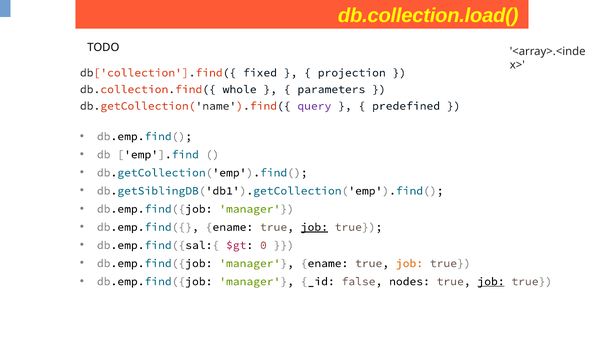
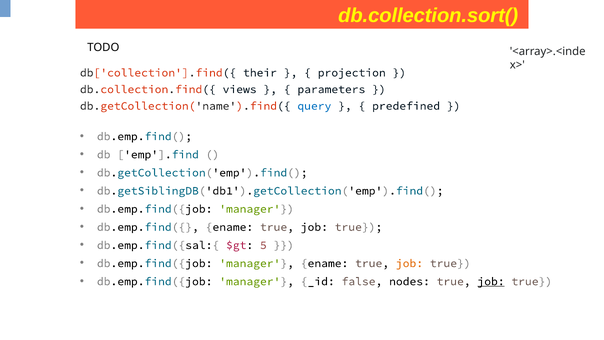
db.collection.load(: db.collection.load( -> db.collection.sort(
fixed: fixed -> their
whole: whole -> views
query colour: purple -> blue
job at (314, 227) underline: present -> none
0: 0 -> 5
